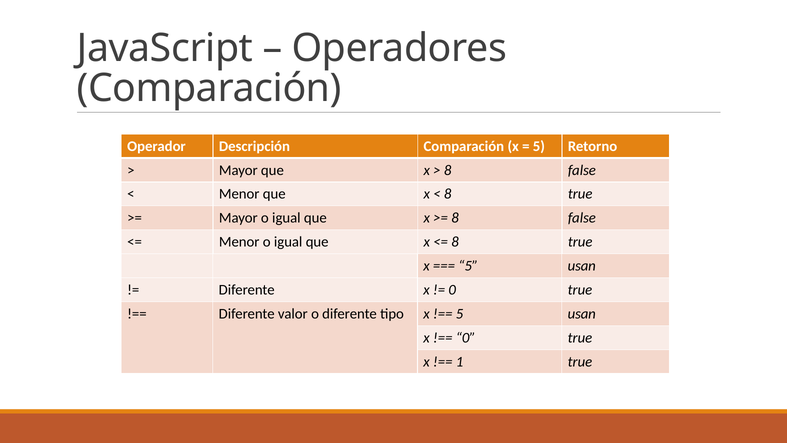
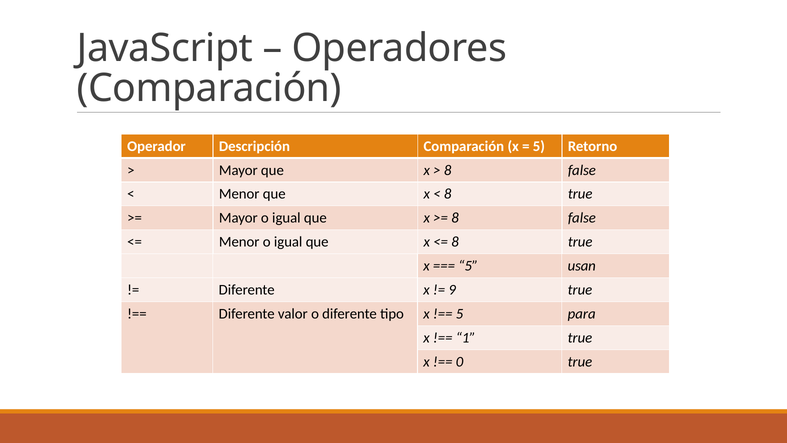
0 at (452, 290): 0 -> 9
usan at (582, 314): usan -> para
0 at (466, 338): 0 -> 1
1: 1 -> 0
